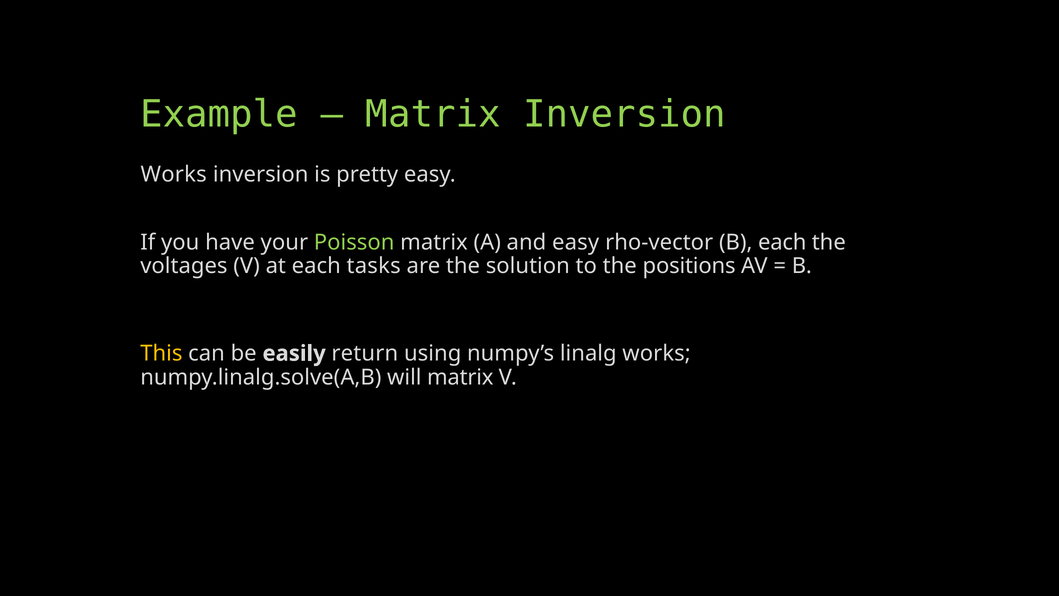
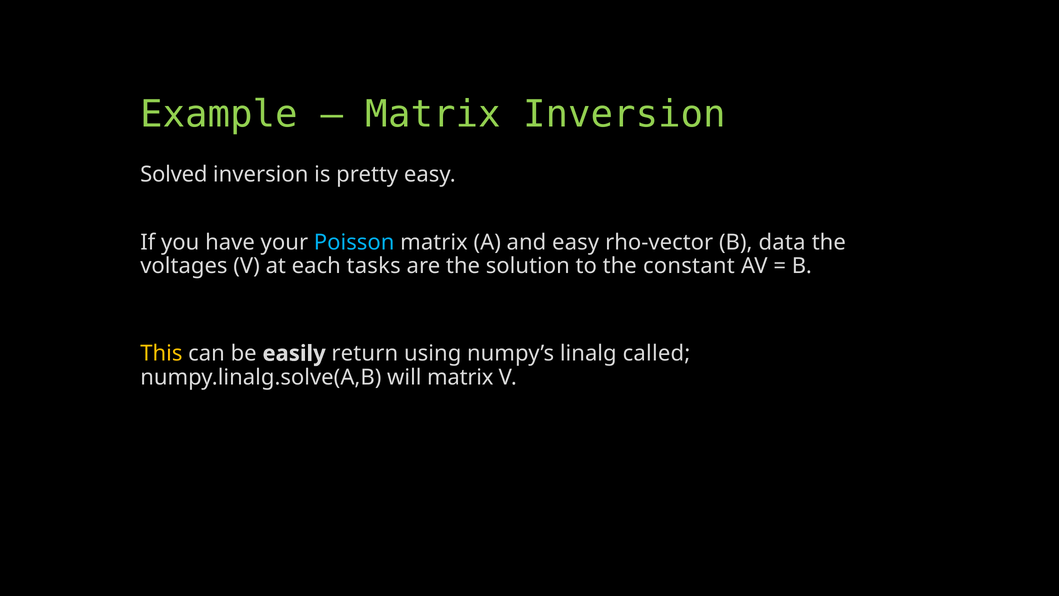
Works at (174, 175): Works -> Solved
Poisson colour: light green -> light blue
B each: each -> data
positions: positions -> constant
linalg works: works -> called
